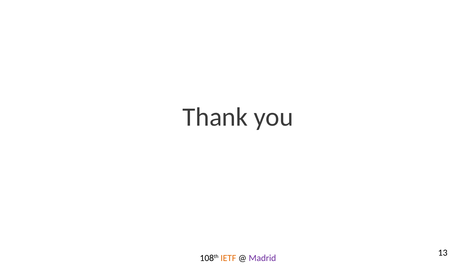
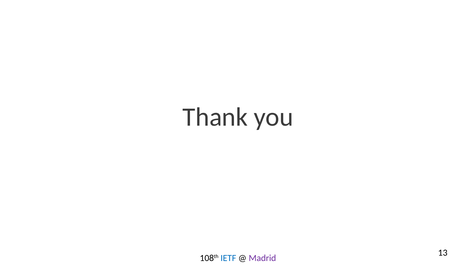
IETF colour: orange -> blue
